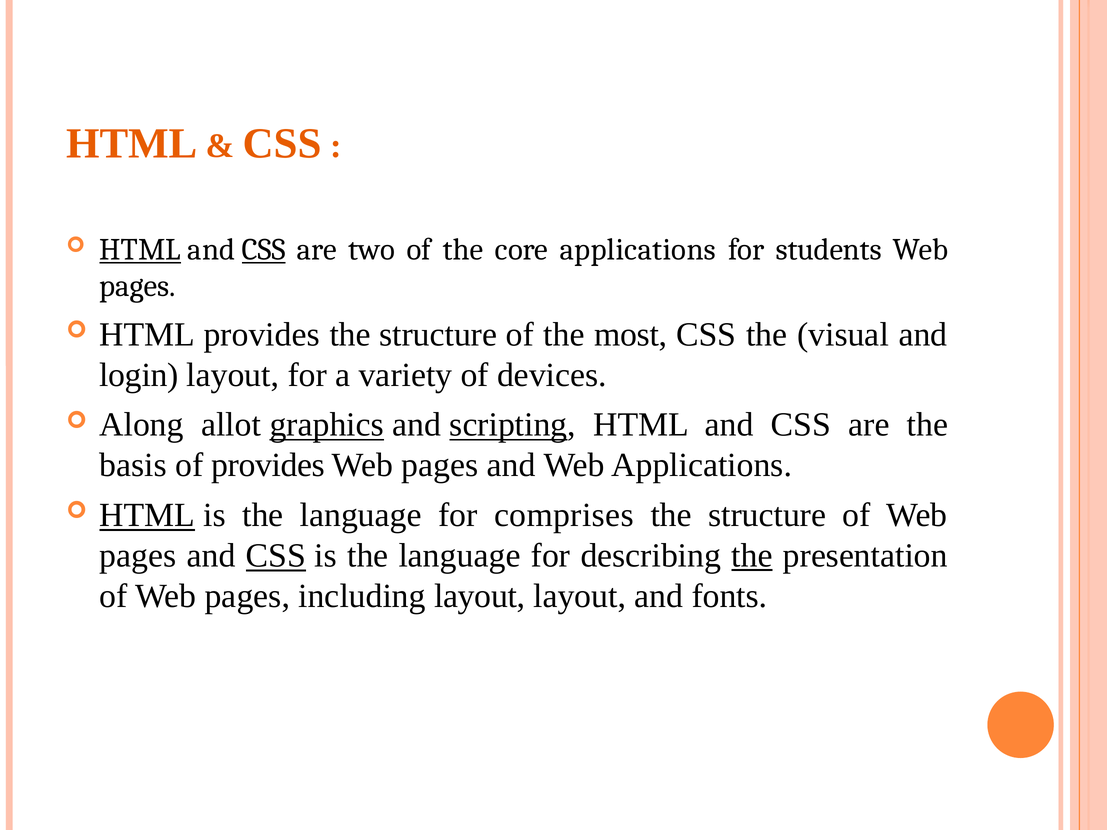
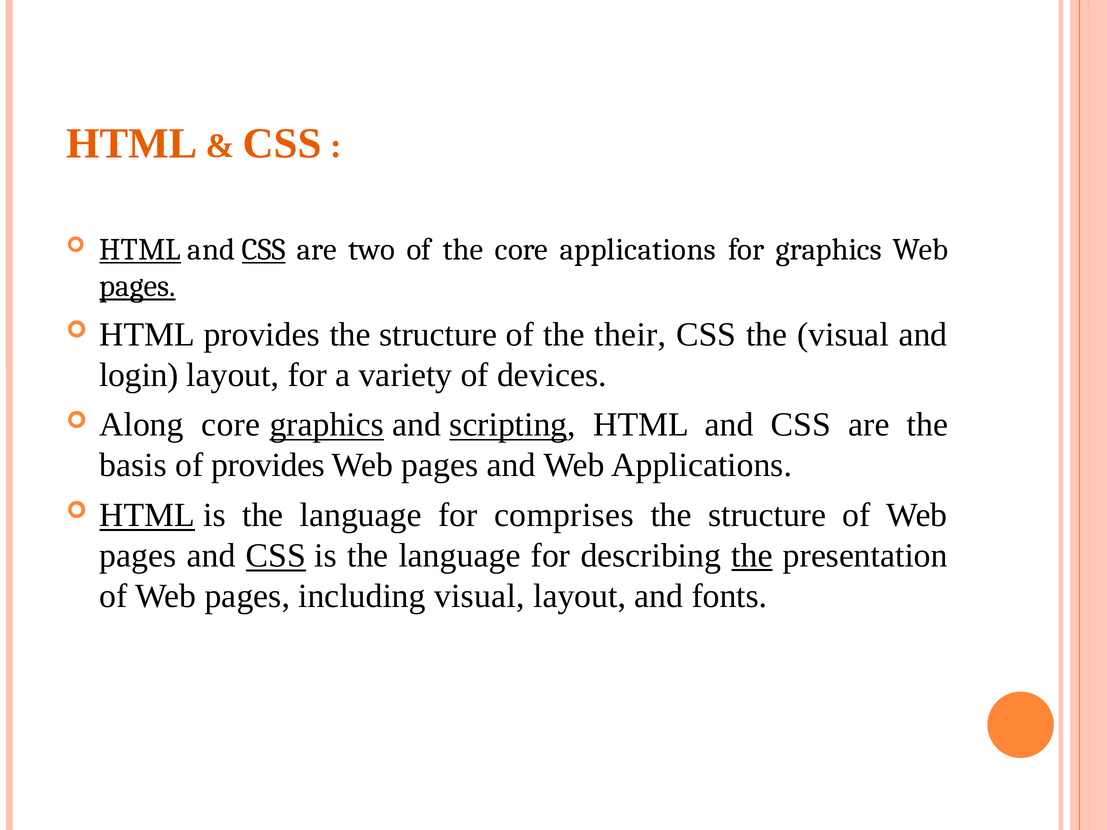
for students: students -> graphics
pages at (138, 286) underline: none -> present
most: most -> their
Along allot: allot -> core
including layout: layout -> visual
